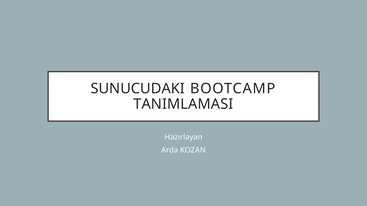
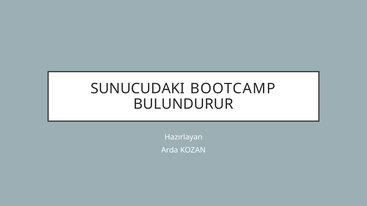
TANIMLAMASI: TANIMLAMASI -> BULUNDURUR
